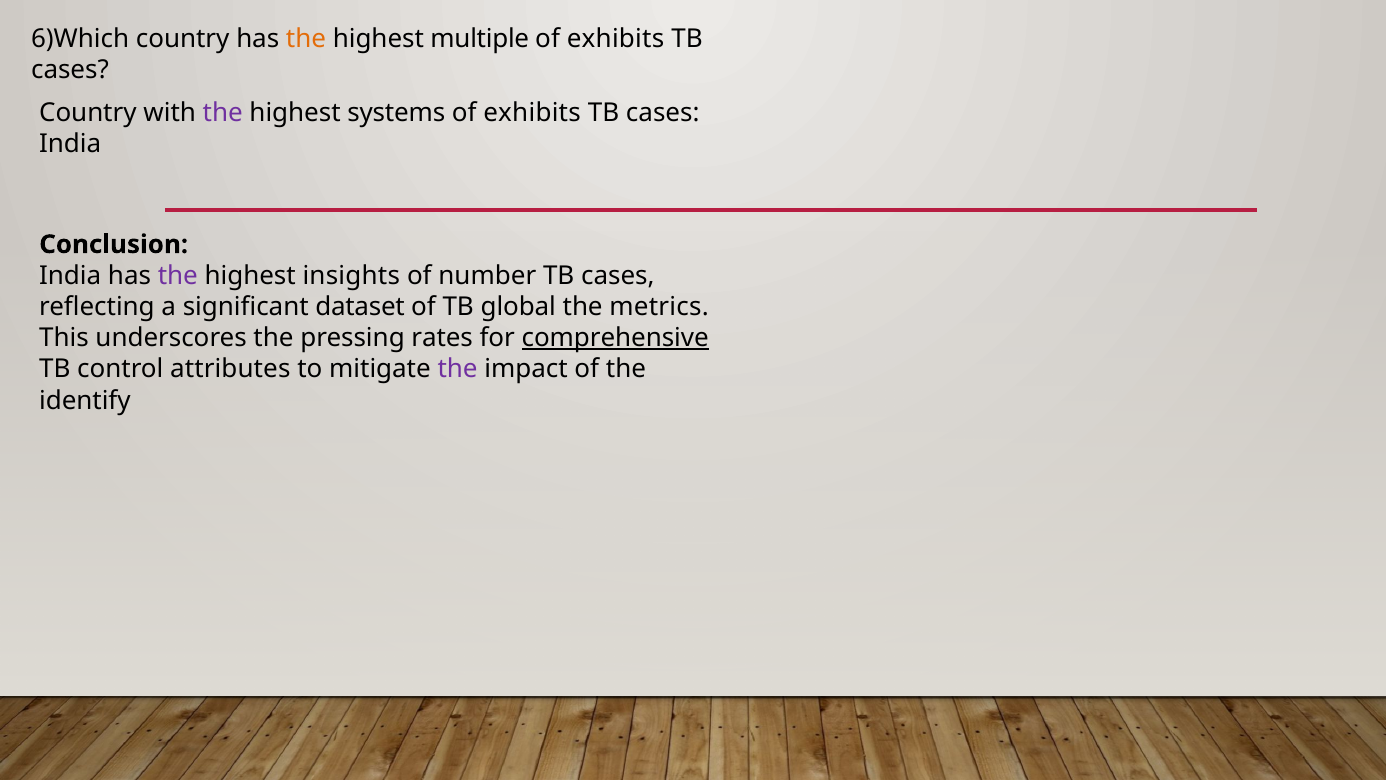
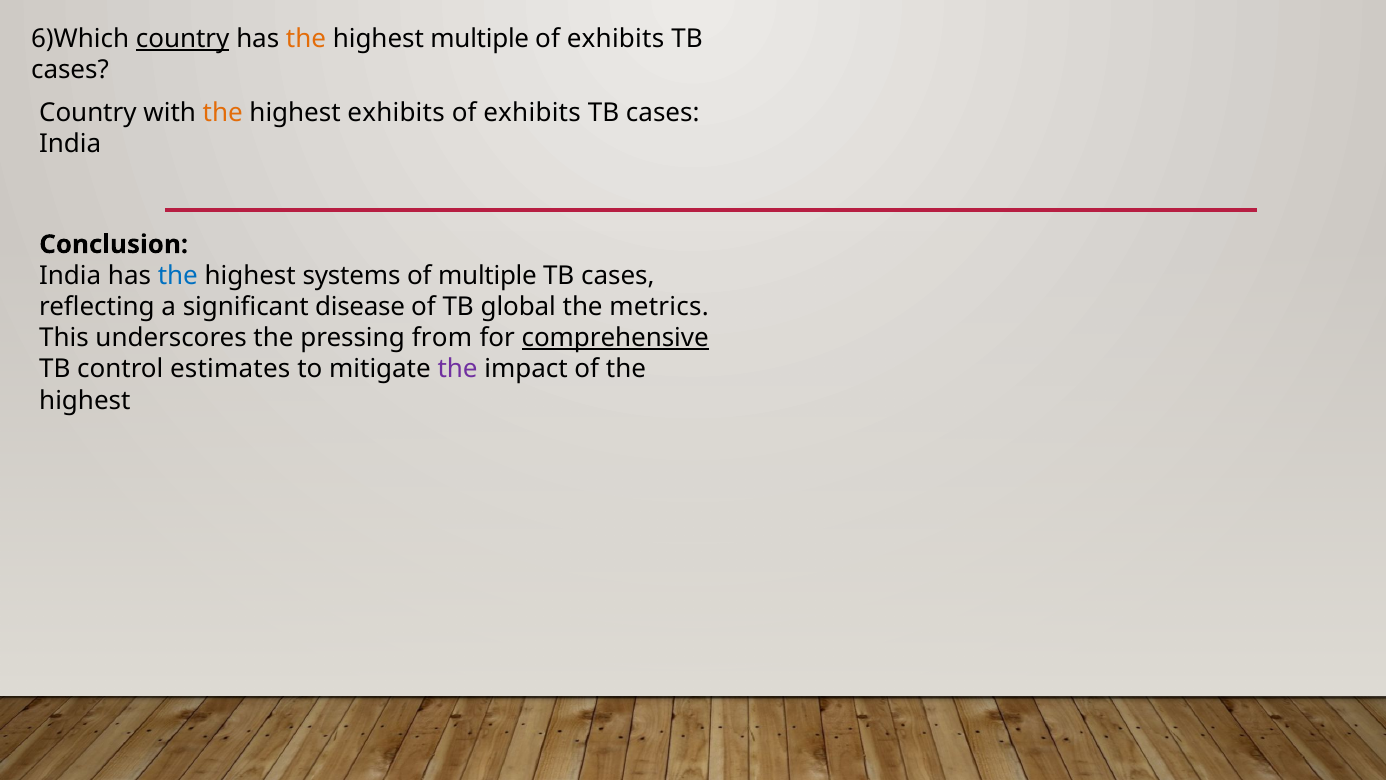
country at (183, 39) underline: none -> present
the at (223, 113) colour: purple -> orange
highest systems: systems -> exhibits
the at (178, 276) colour: purple -> blue
insights: insights -> systems
of number: number -> multiple
dataset: dataset -> disease
rates: rates -> from
attributes: attributes -> estimates
identify at (85, 400): identify -> highest
